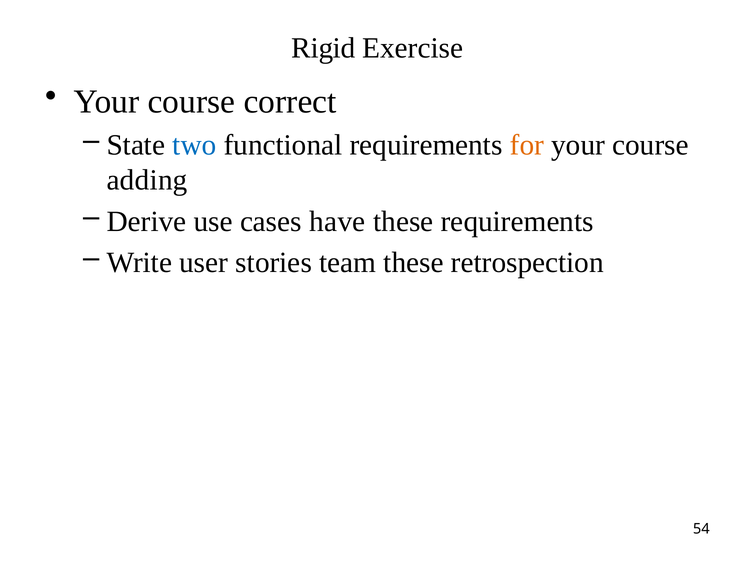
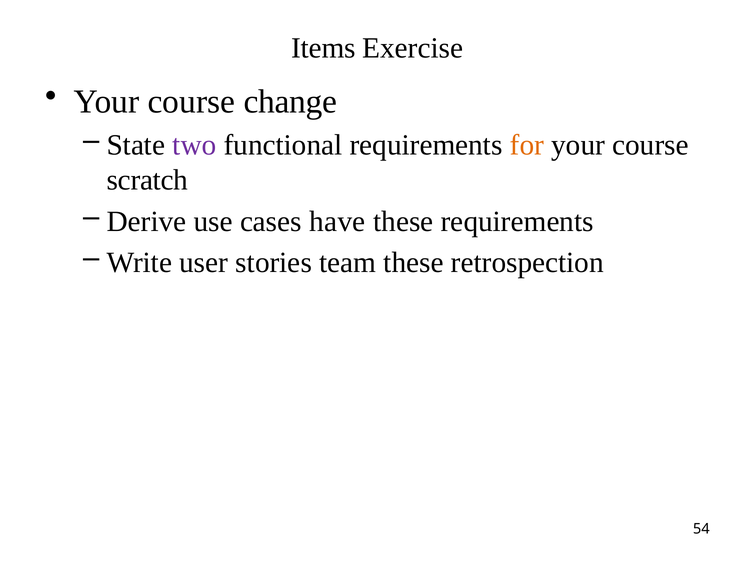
Rigid: Rigid -> Items
correct: correct -> change
two colour: blue -> purple
adding: adding -> scratch
